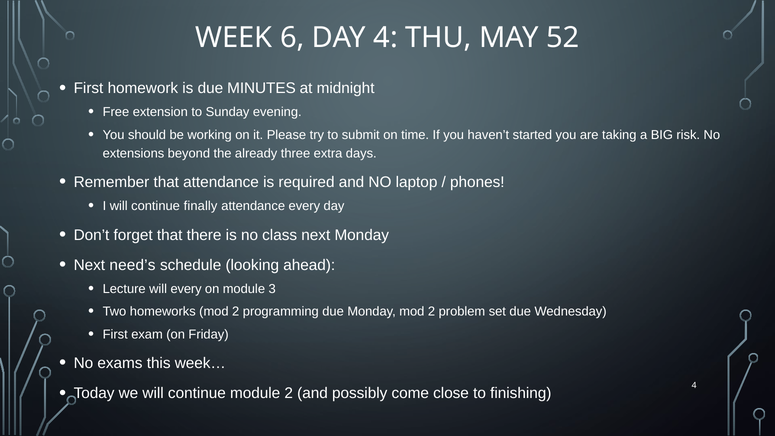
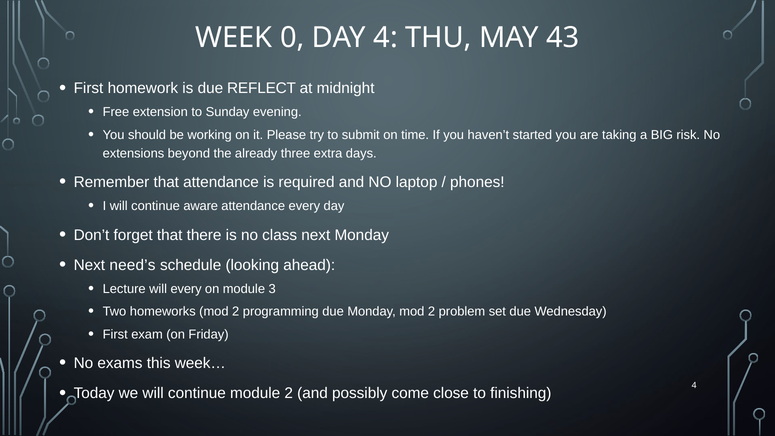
6: 6 -> 0
52: 52 -> 43
MINUTES: MINUTES -> REFLECT
finally: finally -> aware
